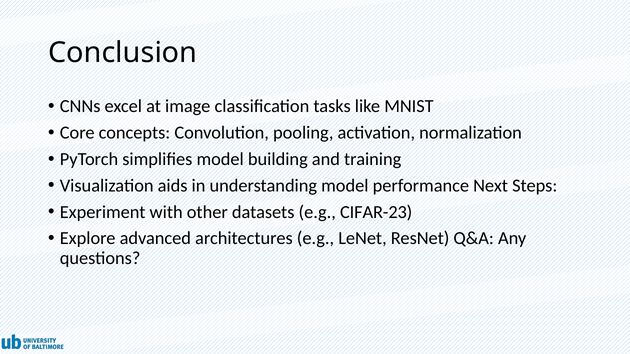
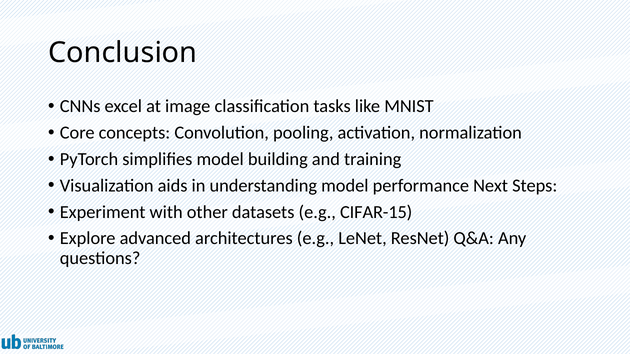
CIFAR-23: CIFAR-23 -> CIFAR-15
